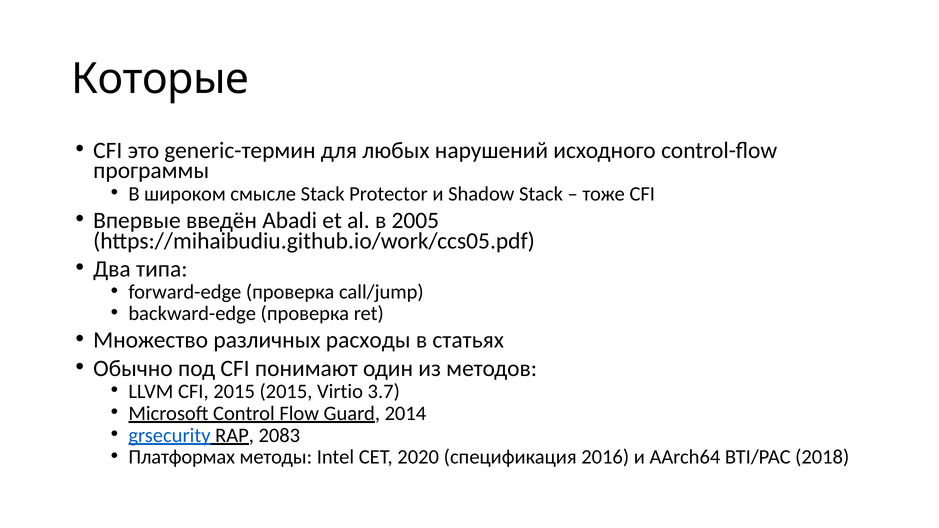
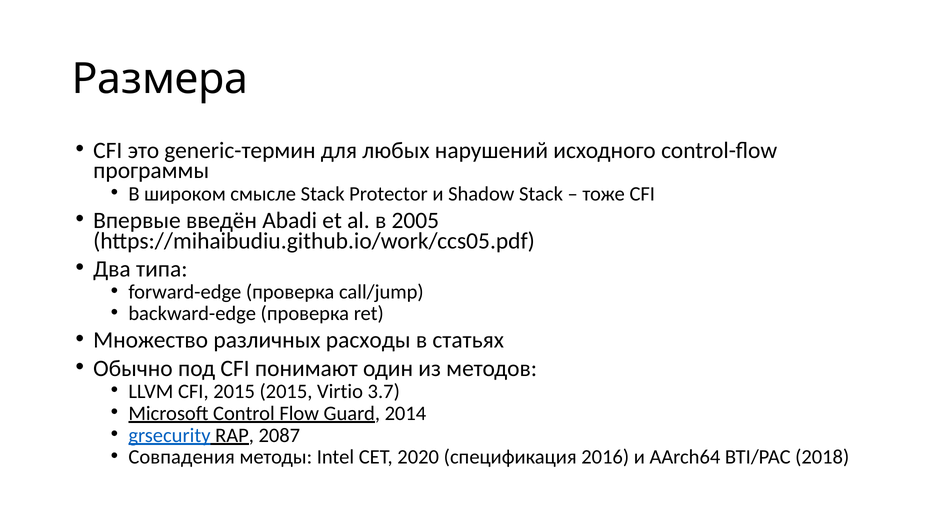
Которые: Которые -> Размера
2083: 2083 -> 2087
Платформах: Платформах -> Совпадения
